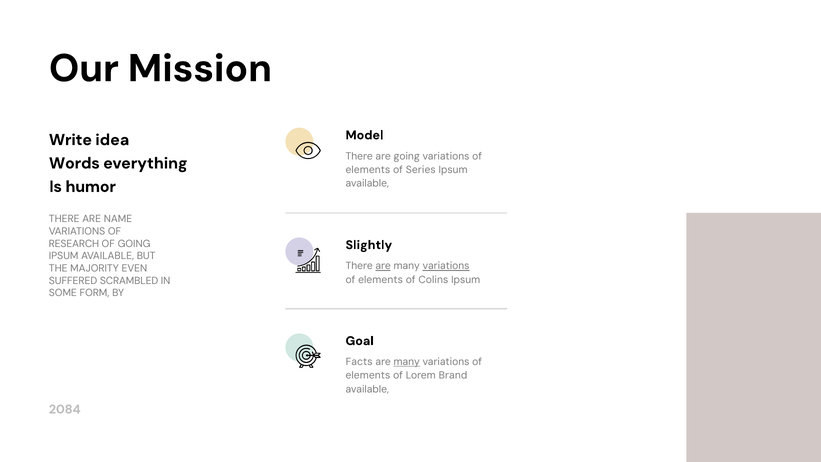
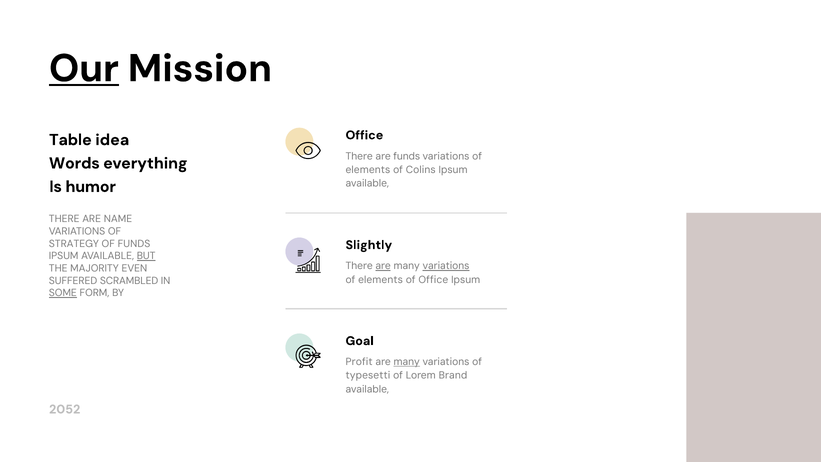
Our underline: none -> present
Model at (364, 135): Model -> Office
Write: Write -> Table
are going: going -> funds
Series: Series -> Colins
RESEARCH: RESEARCH -> STRATEGY
OF GOING: GOING -> FUNDS
BUT underline: none -> present
of Colins: Colins -> Office
SOME underline: none -> present
Facts: Facts -> Profit
elements at (368, 375): elements -> typesetti
2084: 2084 -> 2052
